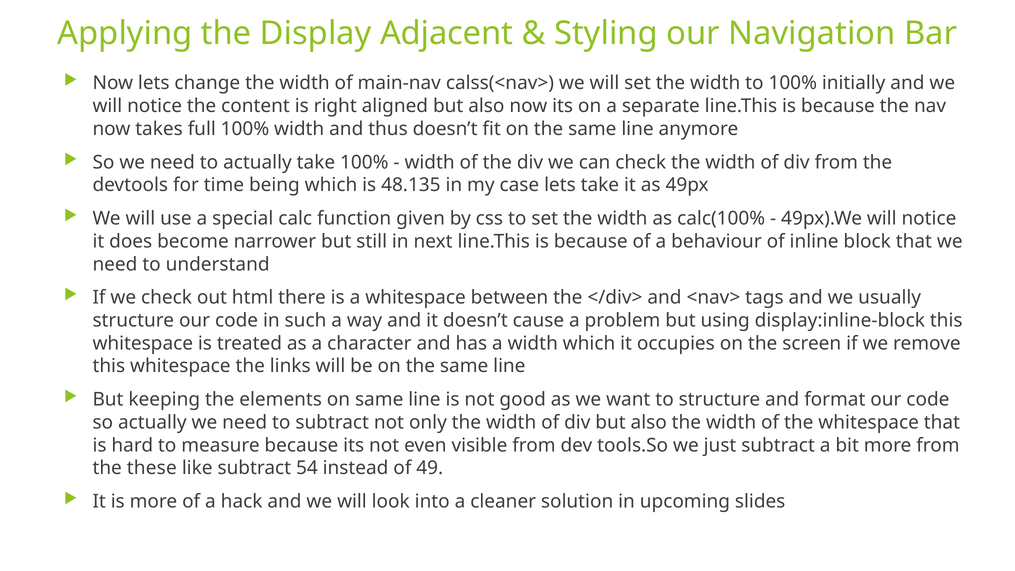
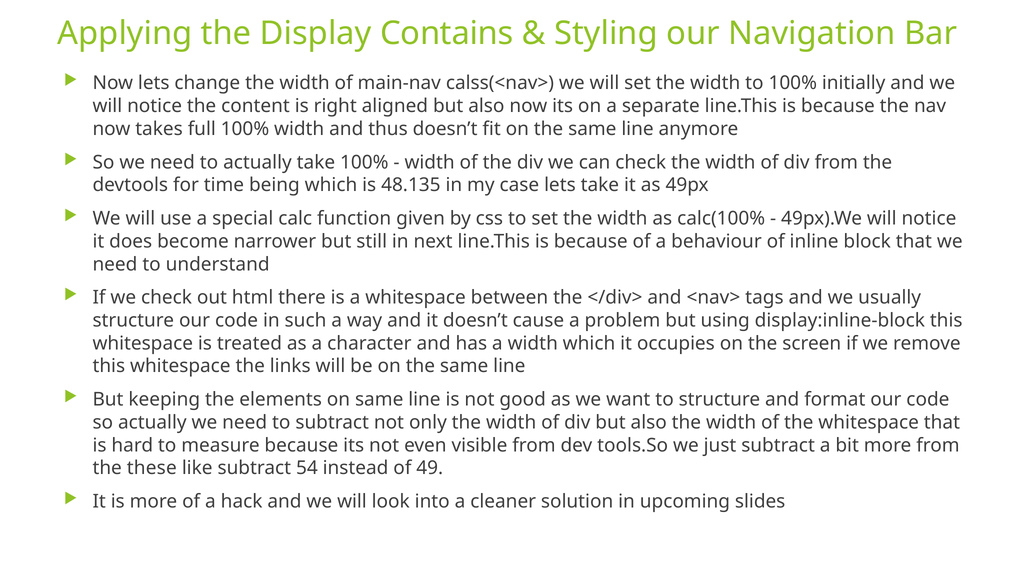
Adjacent: Adjacent -> Contains
